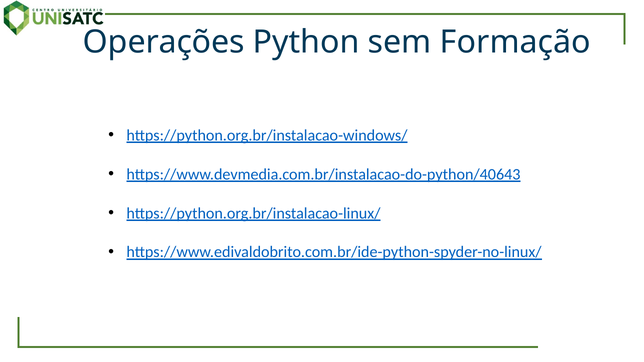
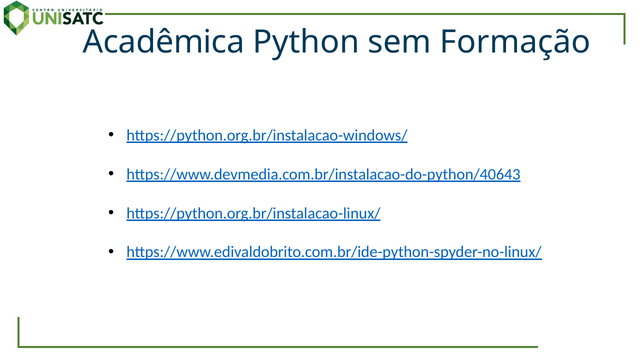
Operações: Operações -> Acadêmica
